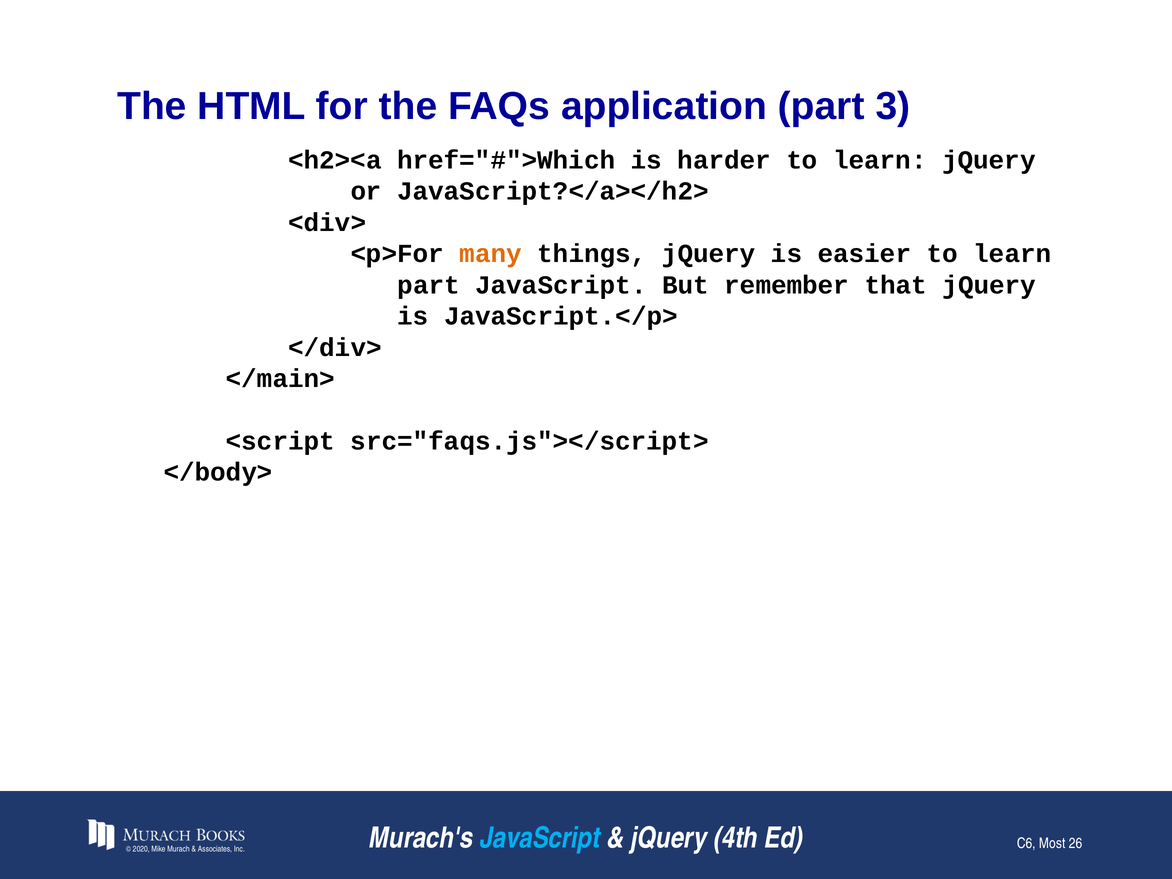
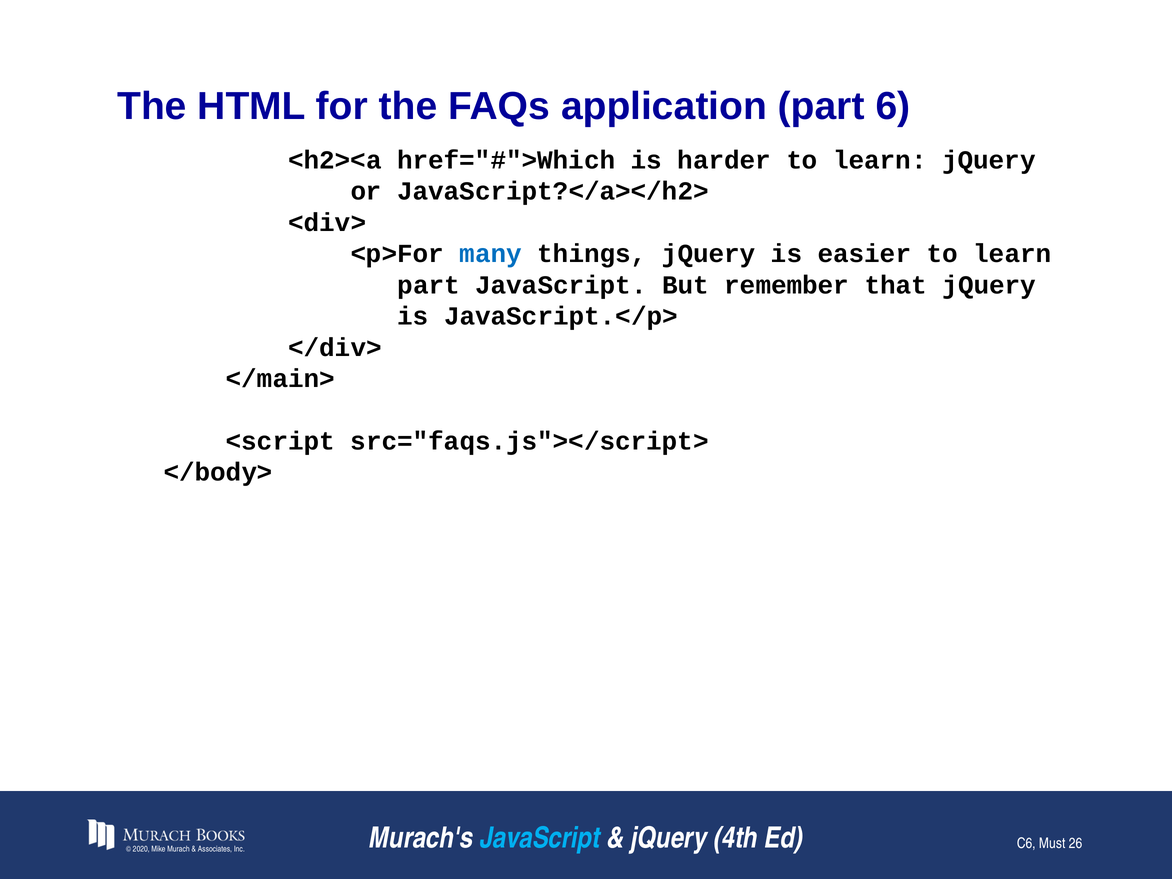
3: 3 -> 6
many colour: orange -> blue
Most: Most -> Must
